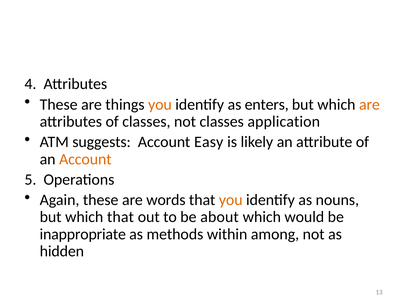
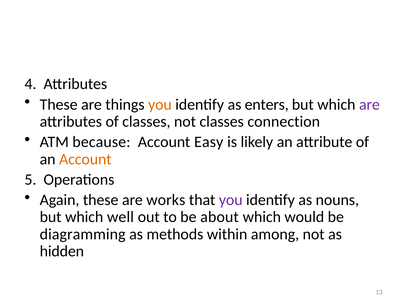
are at (369, 104) colour: orange -> purple
application: application -> connection
suggests: suggests -> because
words: words -> works
you at (231, 199) colour: orange -> purple
which that: that -> well
inappropriate: inappropriate -> diagramming
